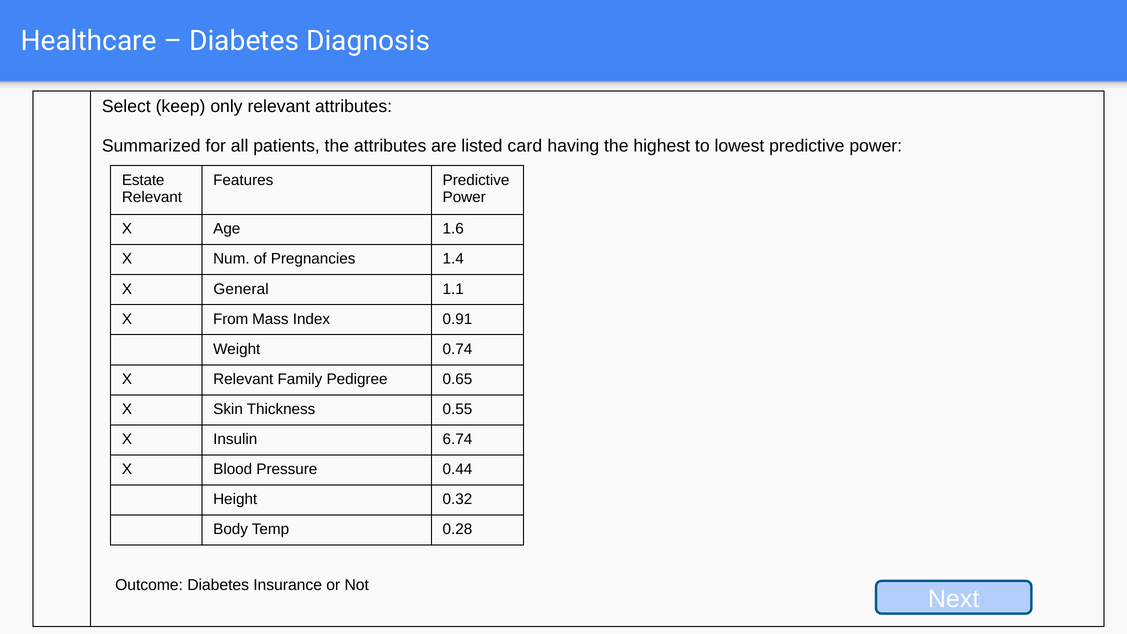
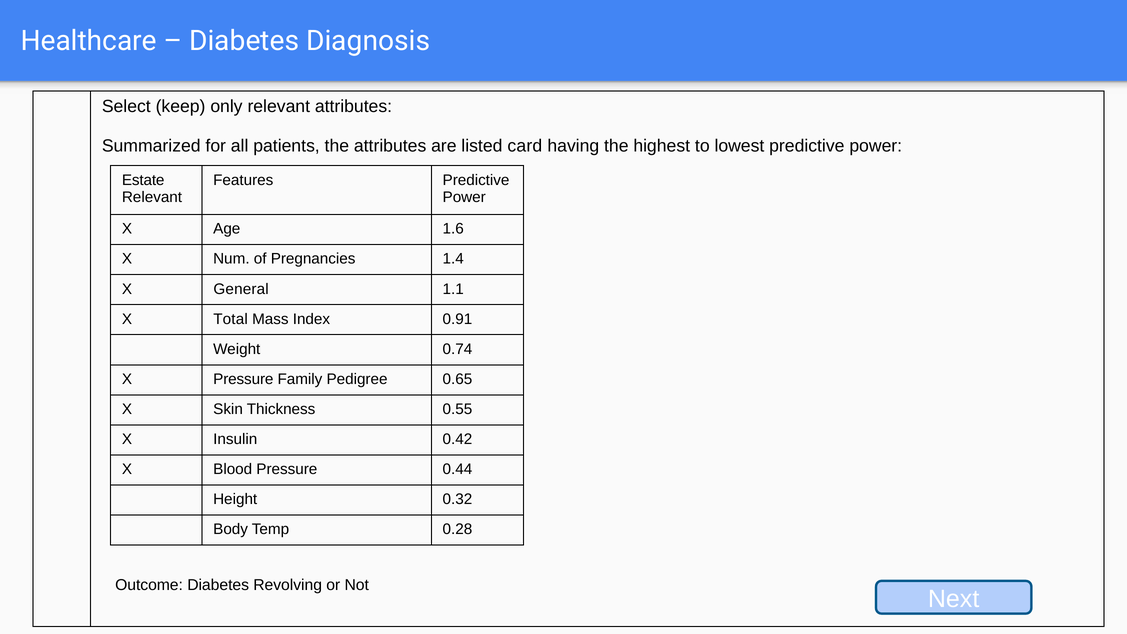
From: From -> Total
X Relevant: Relevant -> Pressure
6.74: 6.74 -> 0.42
Insurance: Insurance -> Revolving
